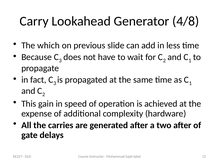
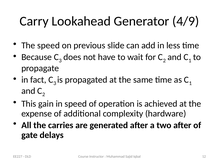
4/8: 4/8 -> 4/9
The which: which -> speed
